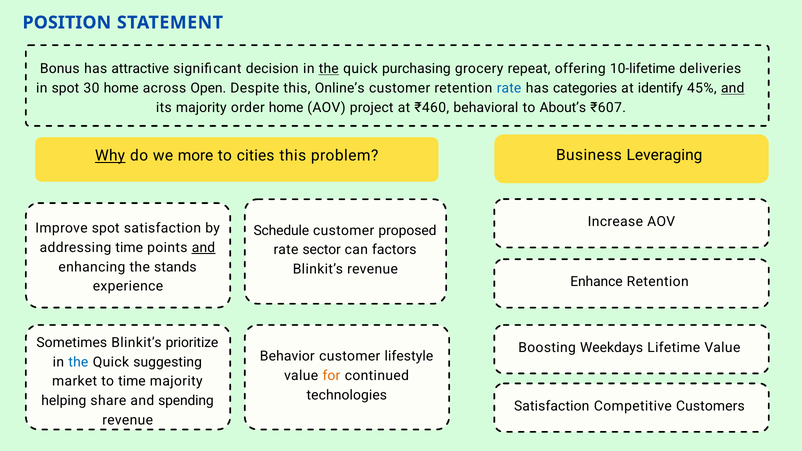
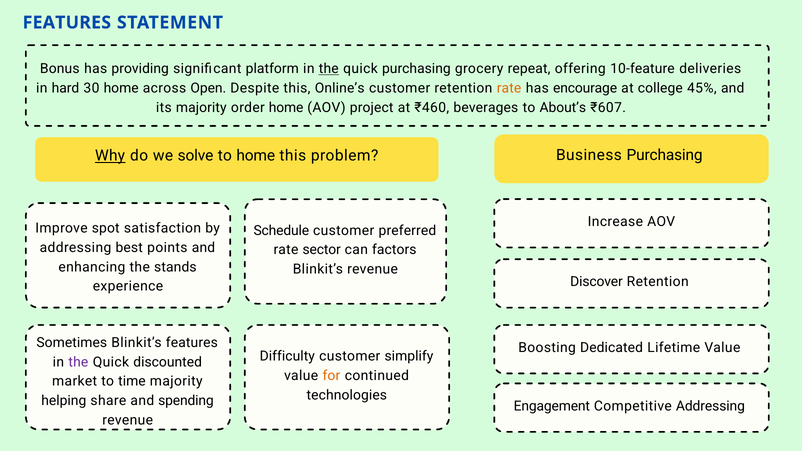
POSITION at (67, 23): POSITION -> FEATURES
attractive: attractive -> providing
decision: decision -> platform
10-lifetime: 10-lifetime -> 10-feature
in spot: spot -> hard
rate at (509, 88) colour: blue -> orange
categories: categories -> encourage
identify: identify -> college
and at (733, 88) underline: present -> none
behavioral: behavioral -> beverages
Business Leveraging: Leveraging -> Purchasing
more: more -> solve
to cities: cities -> home
proposed: proposed -> preferred
addressing time: time -> best
and at (203, 248) underline: present -> none
Enhance: Enhance -> Discover
Blinkit’s prioritize: prioritize -> features
Weekdays: Weekdays -> Dedicated
Behavior: Behavior -> Difficulty
lifestyle: lifestyle -> simplify
the at (78, 362) colour: blue -> purple
suggesting: suggesting -> discounted
Satisfaction at (552, 406): Satisfaction -> Engagement
Competitive Customers: Customers -> Addressing
